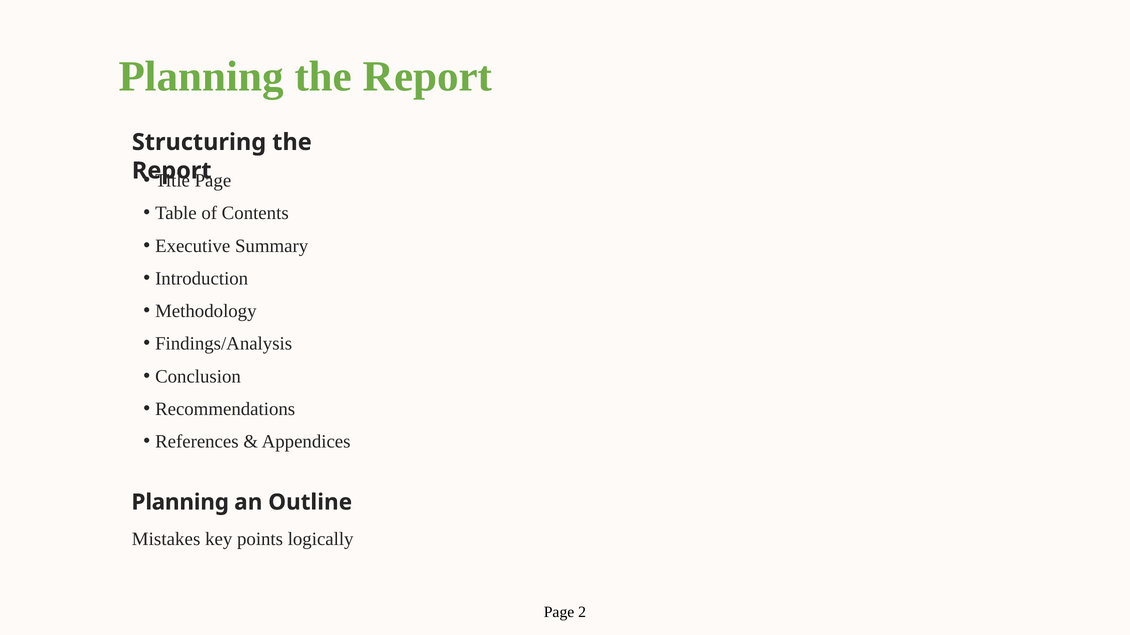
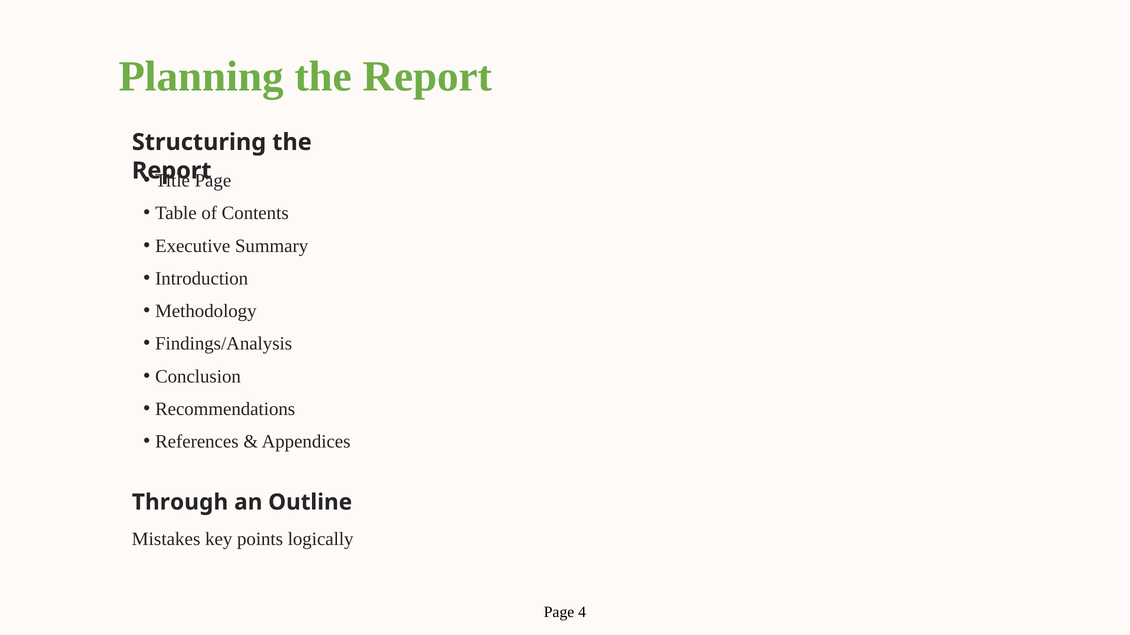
Planning at (180, 503): Planning -> Through
2: 2 -> 4
